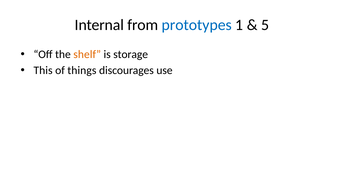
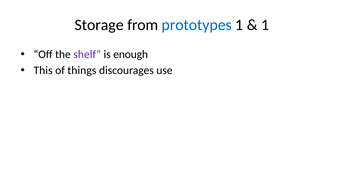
Internal: Internal -> Storage
5 at (265, 25): 5 -> 1
shelf colour: orange -> purple
storage: storage -> enough
